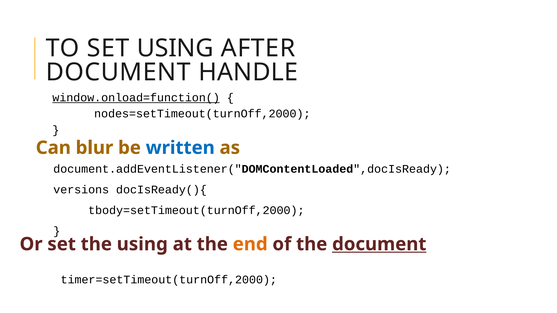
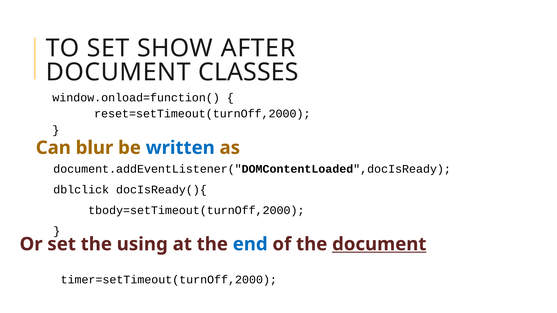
SET USING: USING -> SHOW
HANDLE: HANDLE -> CLASSES
window.onload=function( underline: present -> none
nodes=setTimeout(turnOff,2000: nodes=setTimeout(turnOff,2000 -> reset=setTimeout(turnOff,2000
versions: versions -> dblclick
end colour: orange -> blue
